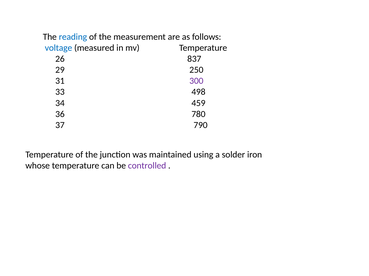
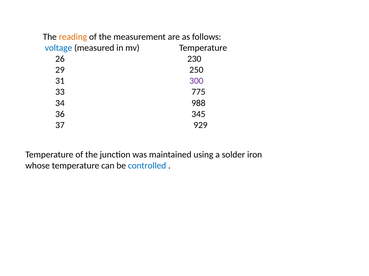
reading colour: blue -> orange
837: 837 -> 230
498: 498 -> 775
459: 459 -> 988
780: 780 -> 345
790: 790 -> 929
controlled colour: purple -> blue
